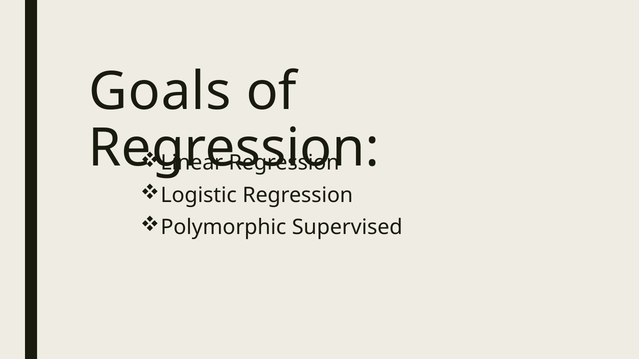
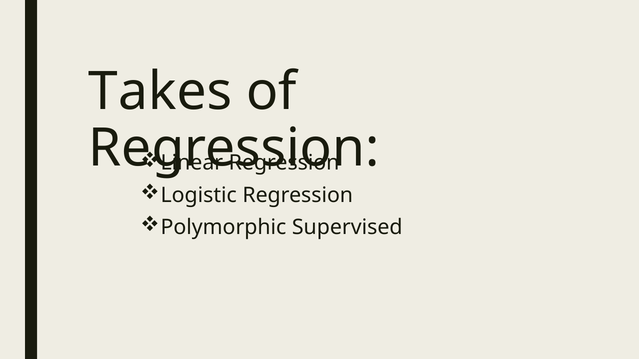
Goals: Goals -> Takes
